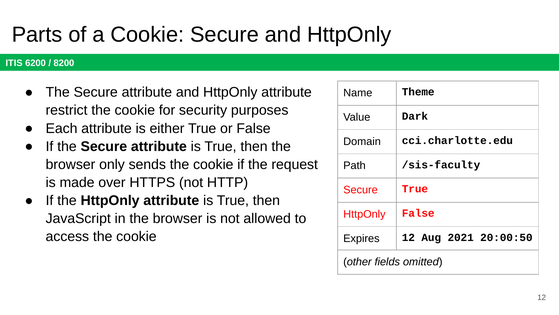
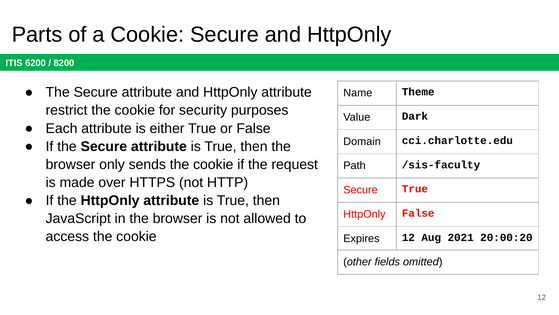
20:00:50: 20:00:50 -> 20:00:20
